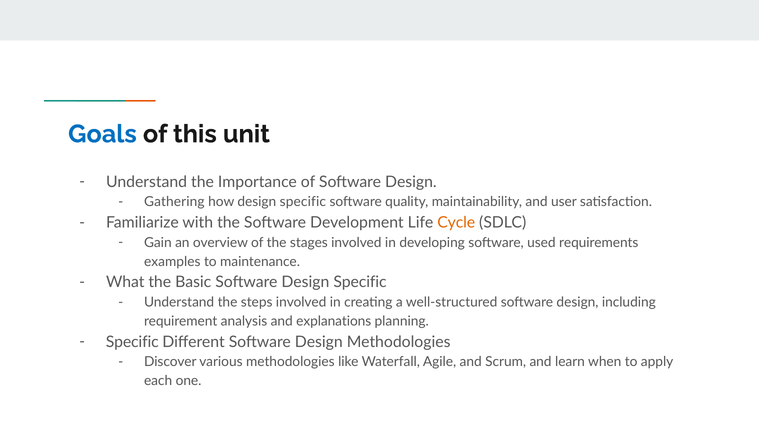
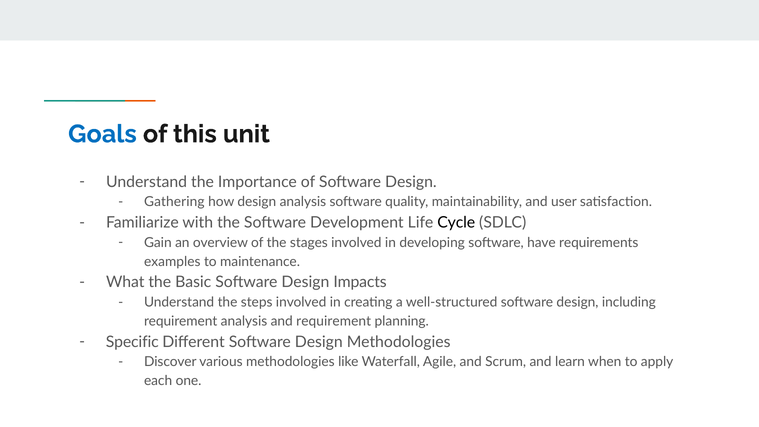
how design specific: specific -> analysis
Cycle colour: orange -> black
used: used -> have
Software Design Specific: Specific -> Impacts
and explanations: explanations -> requirement
